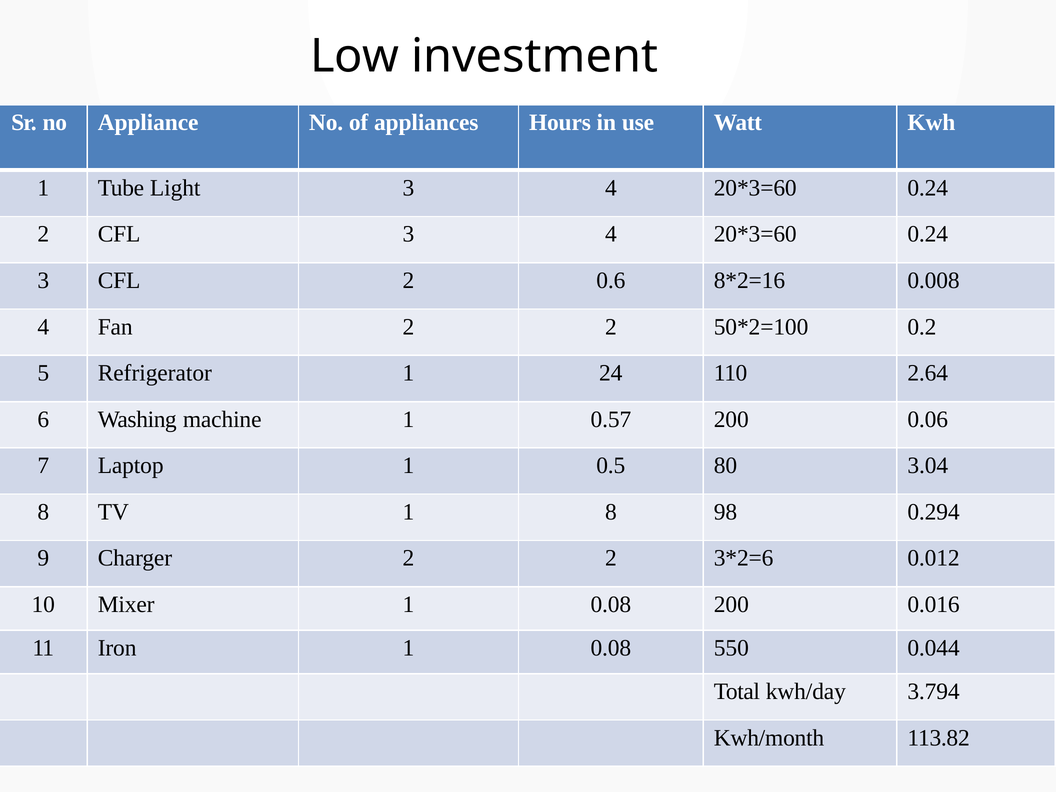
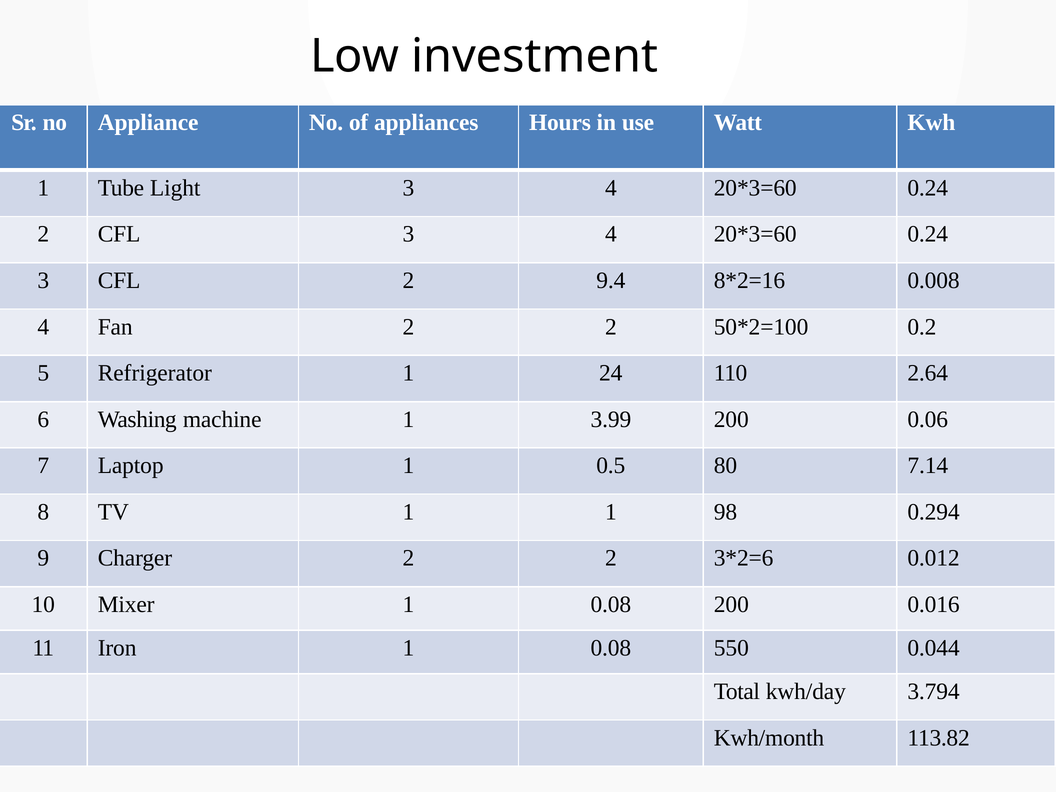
0.6: 0.6 -> 9.4
0.57: 0.57 -> 3.99
3.04: 3.04 -> 7.14
1 8: 8 -> 1
